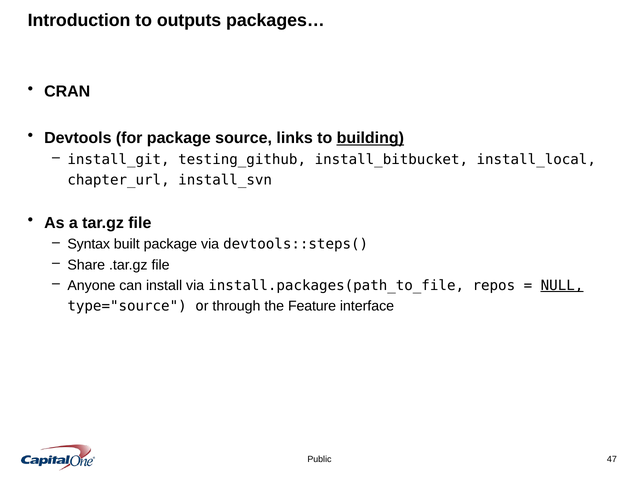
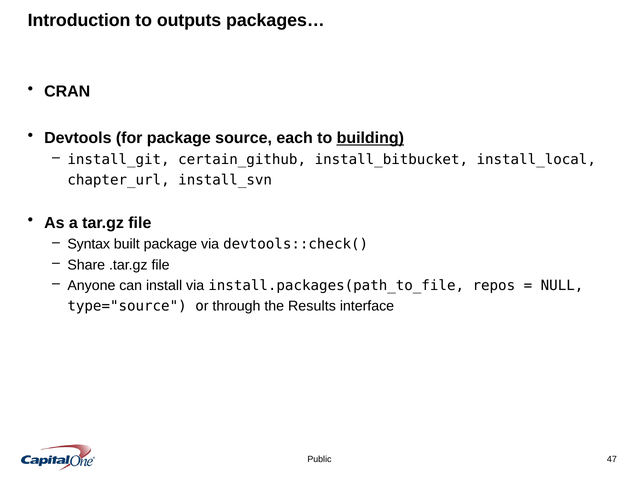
links: links -> each
testing_github: testing_github -> certain_github
devtools::steps(: devtools::steps( -> devtools::check(
NULL underline: present -> none
Feature: Feature -> Results
